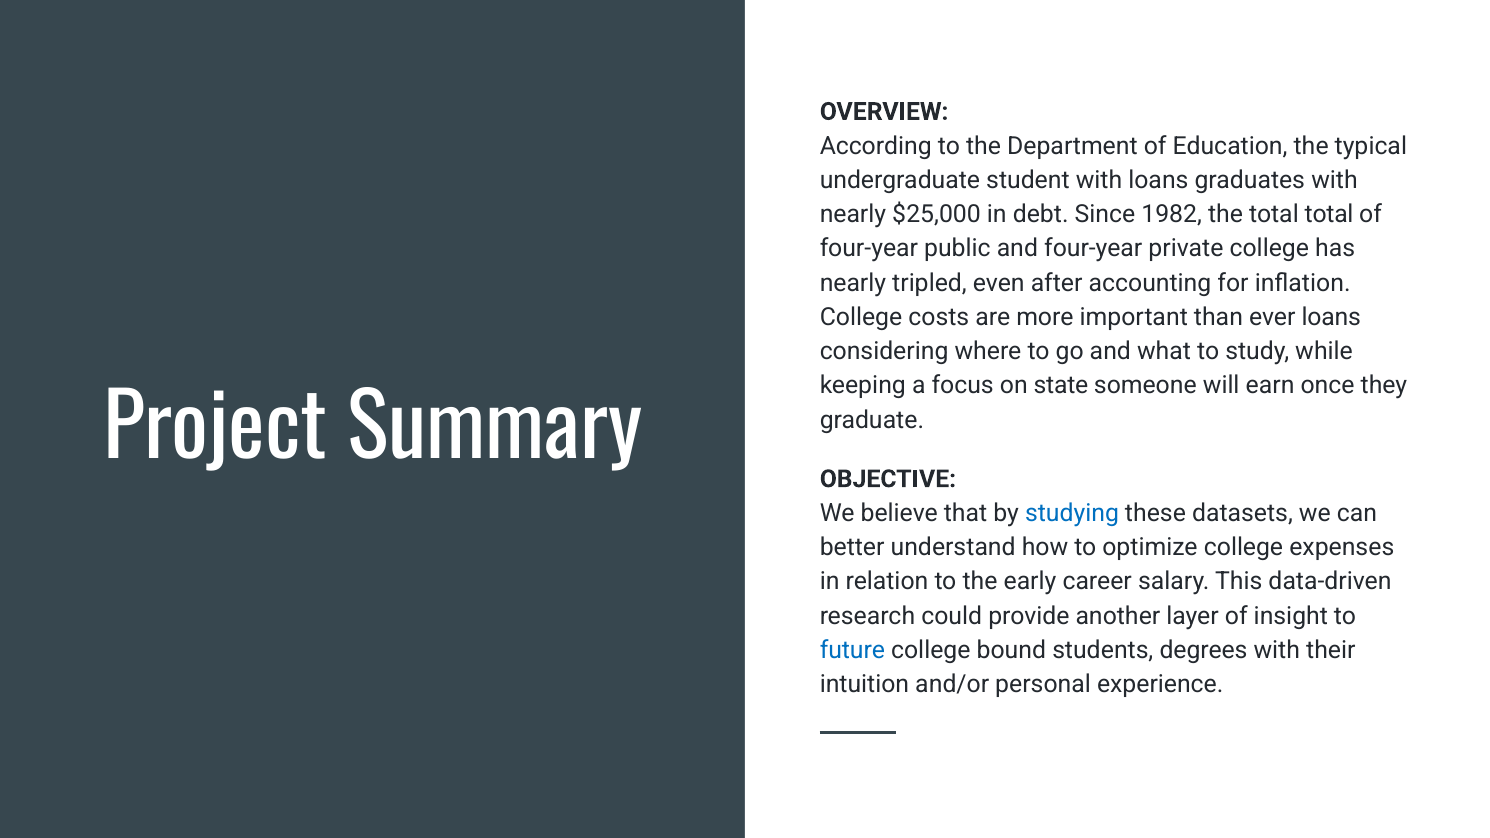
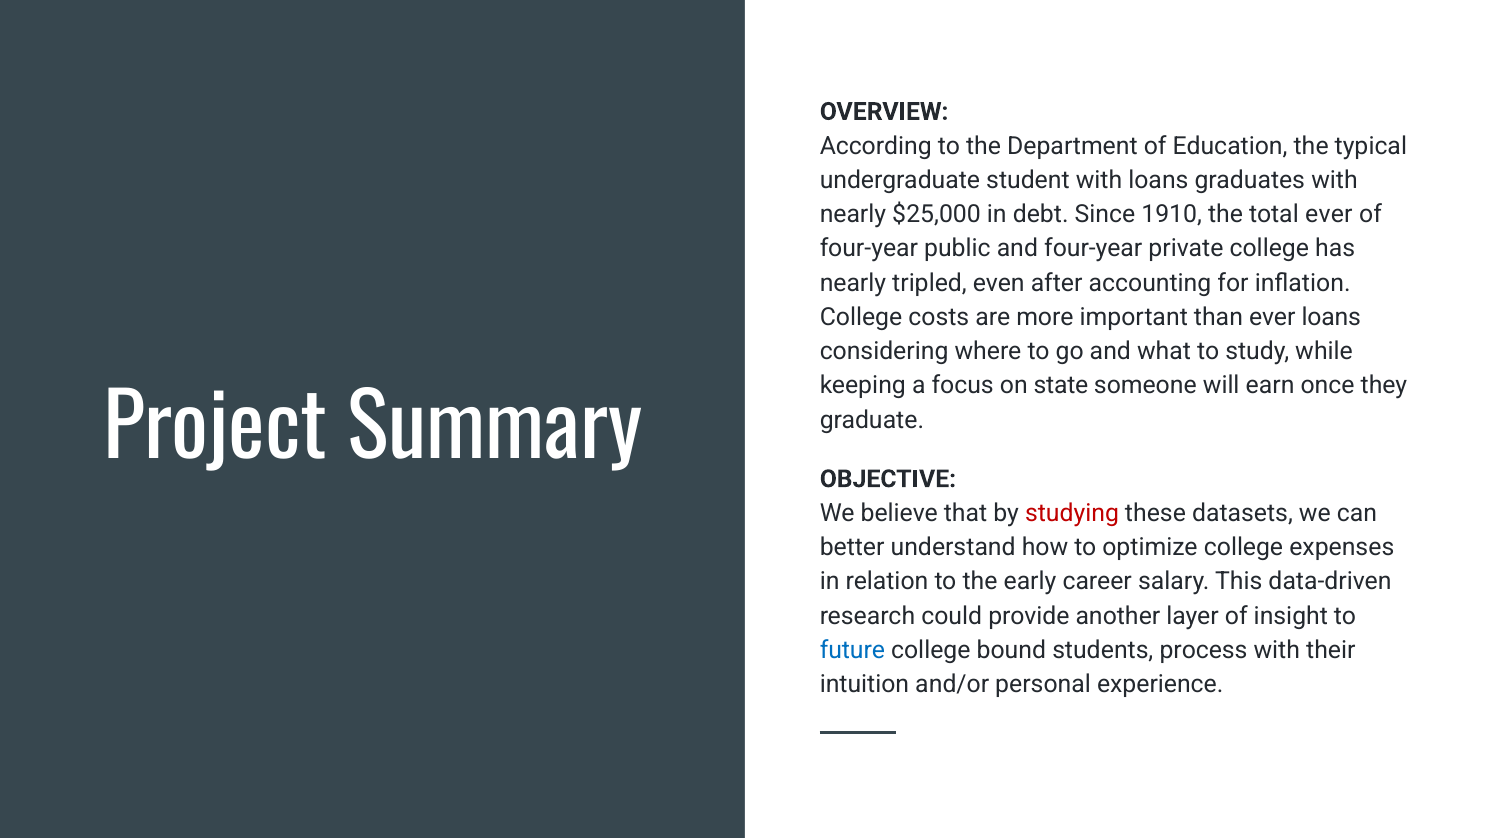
1982: 1982 -> 1910
total total: total -> ever
studying colour: blue -> red
degrees: degrees -> process
